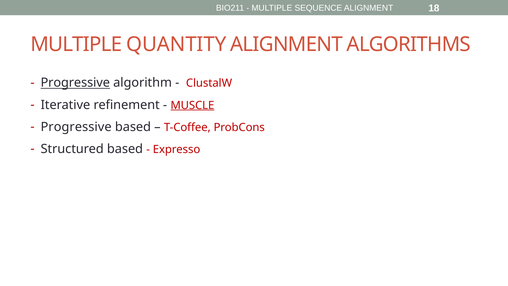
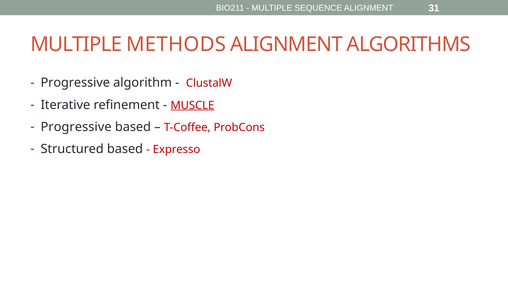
18: 18 -> 31
QUANTITY: QUANTITY -> METHODS
Progressive at (75, 83) underline: present -> none
